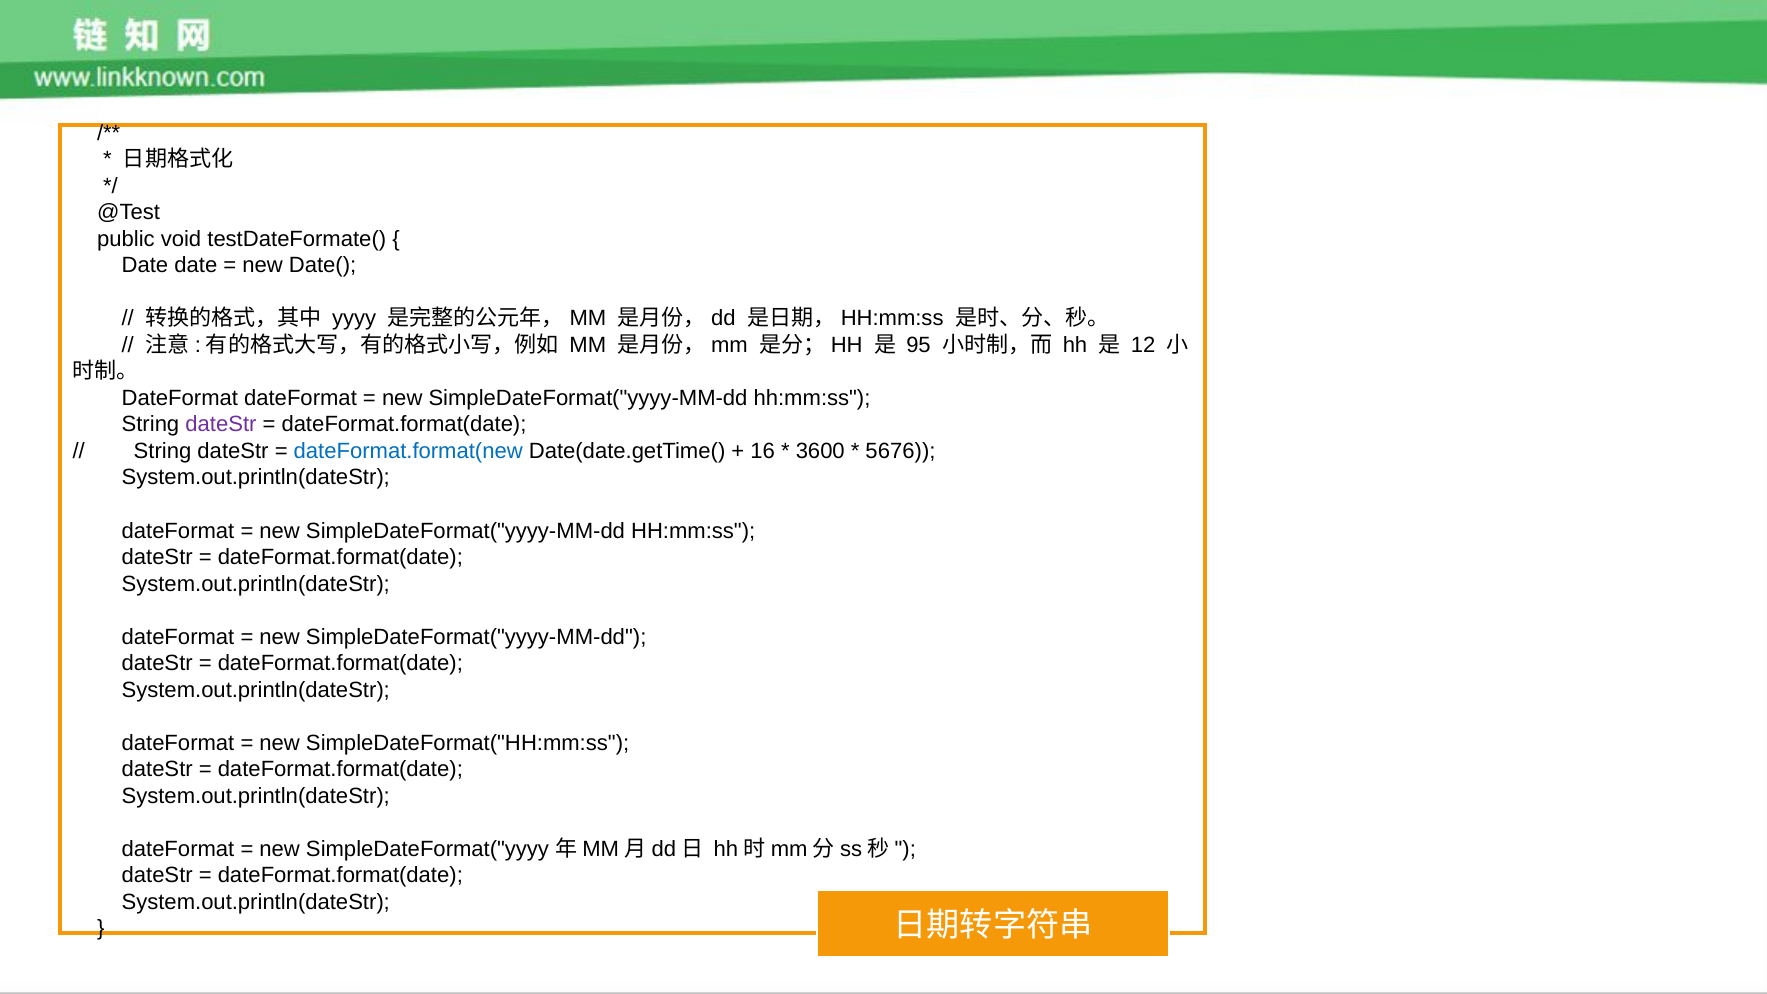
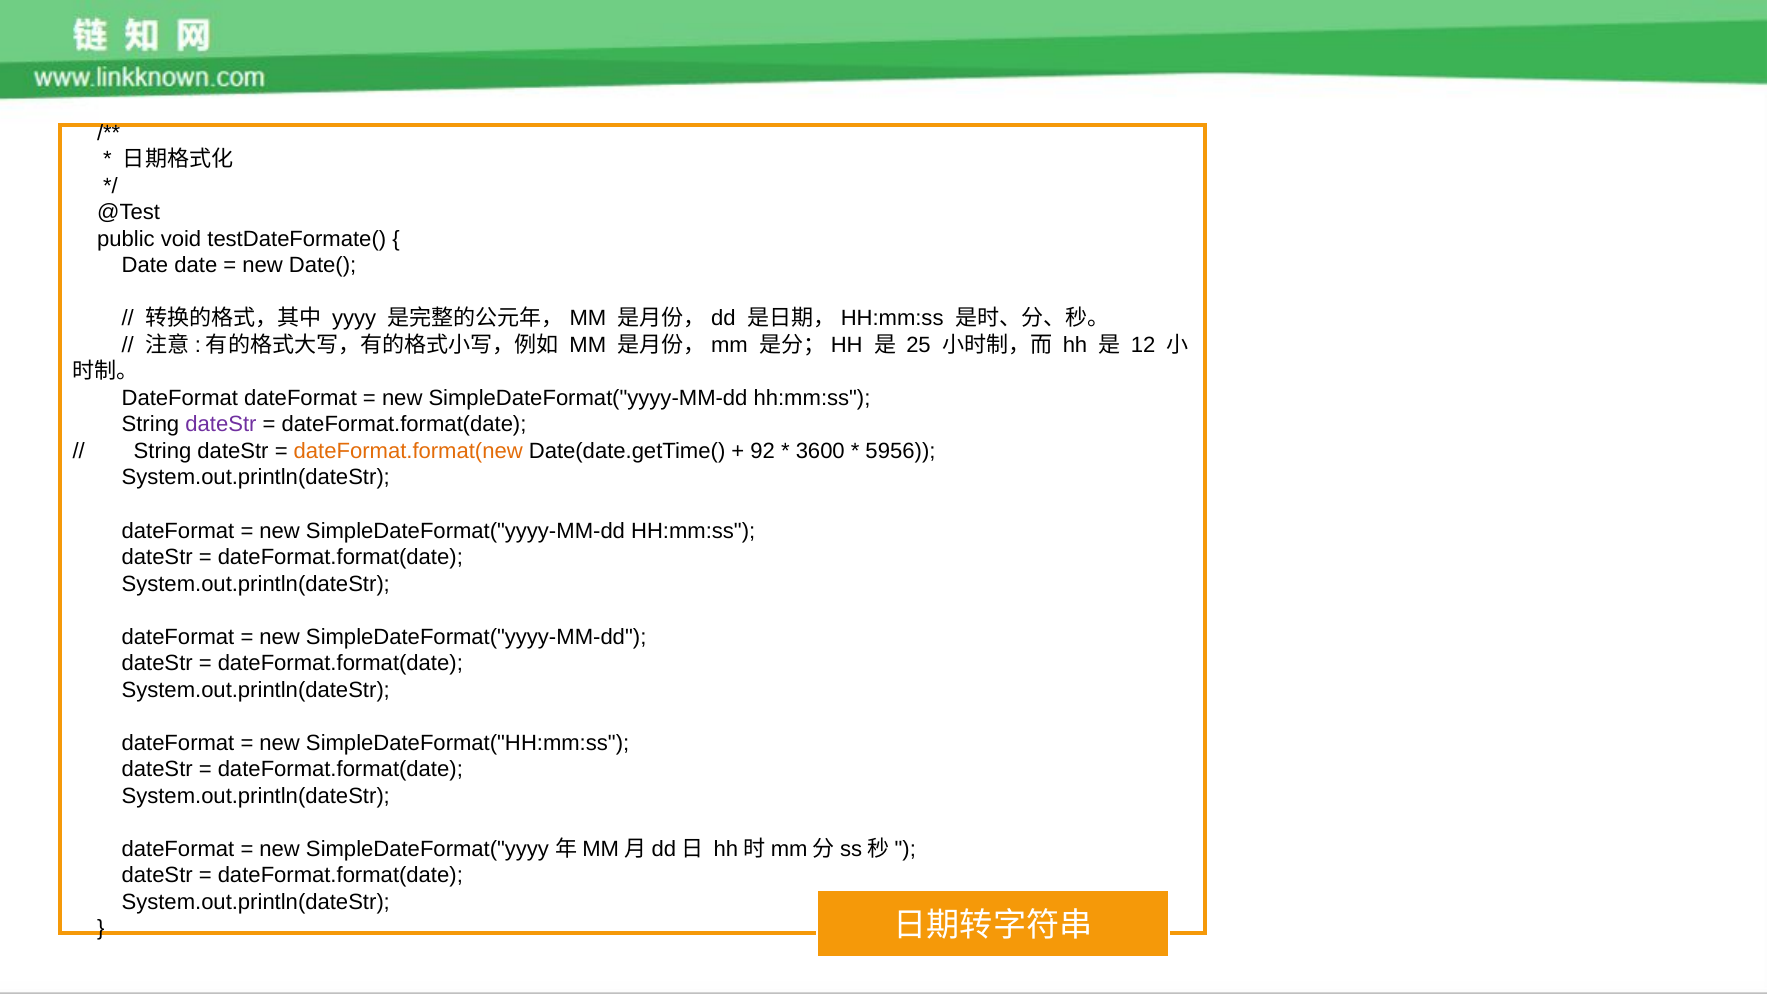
95: 95 -> 25
dateFormat.format(new colour: blue -> orange
16: 16 -> 92
5676: 5676 -> 5956
